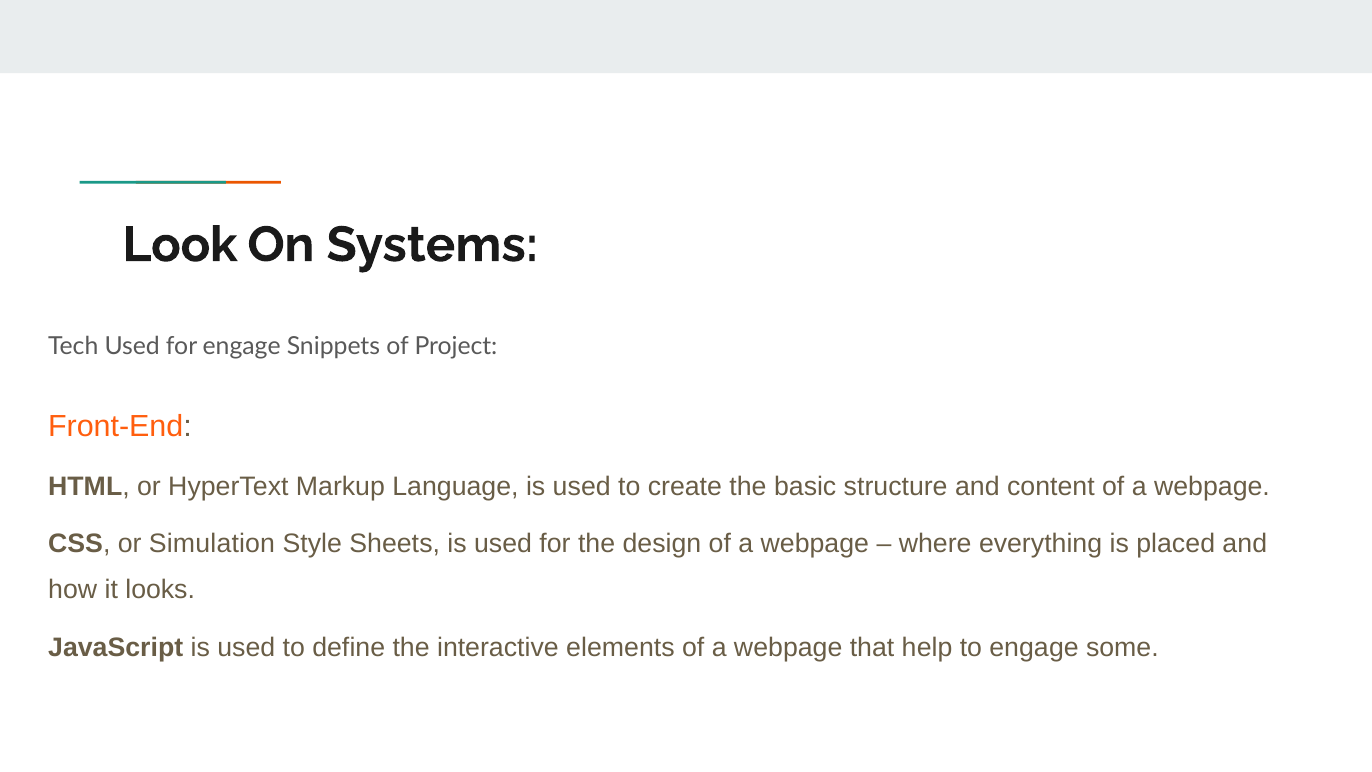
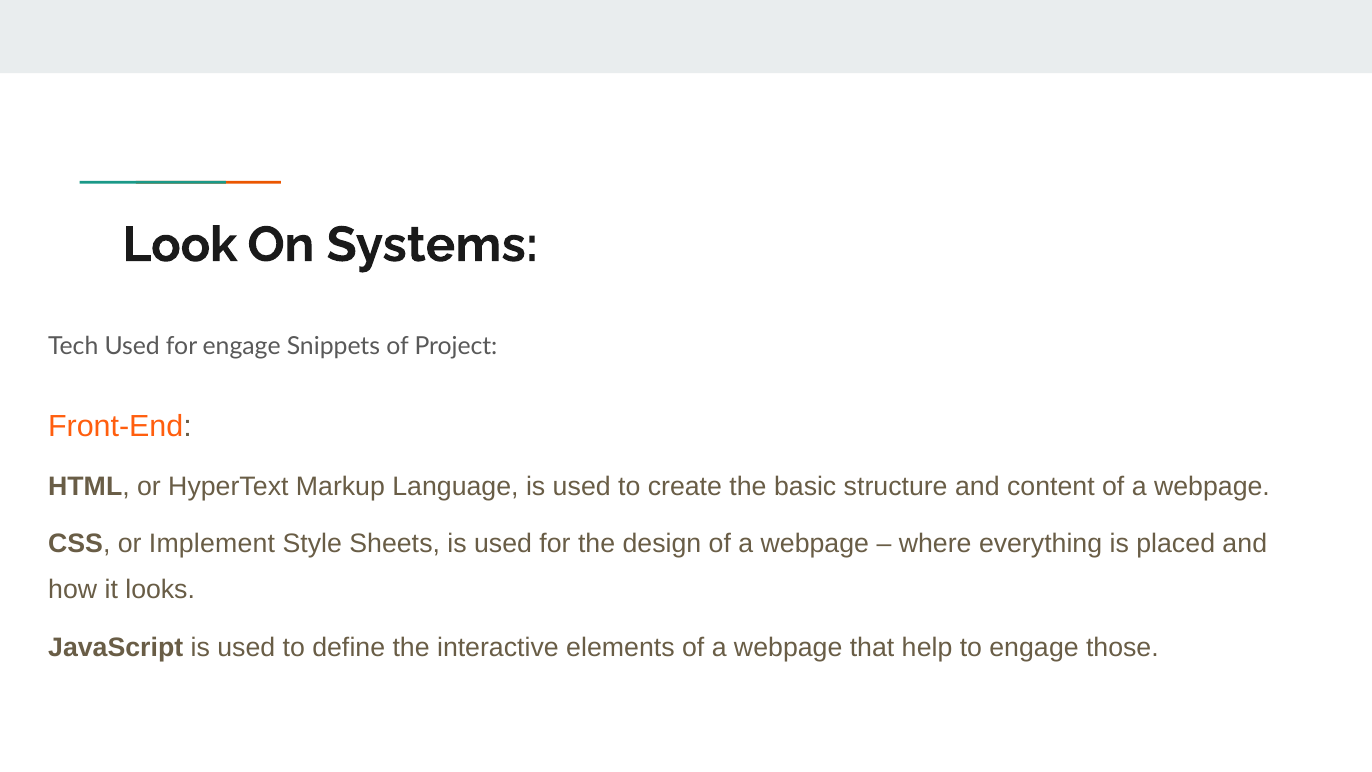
Simulation: Simulation -> Implement
some: some -> those
